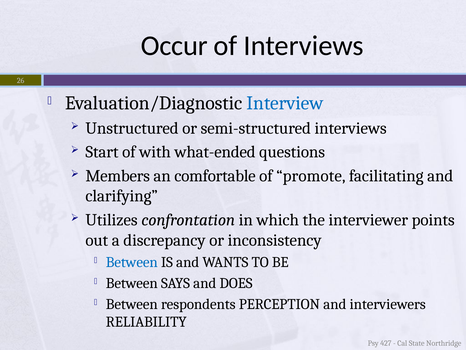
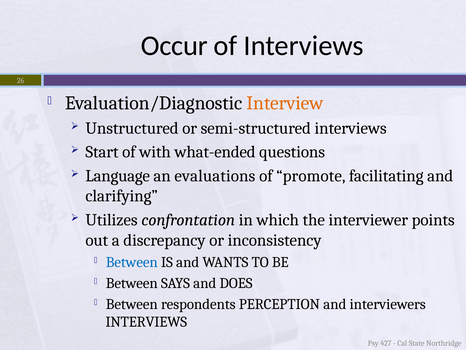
Interview colour: blue -> orange
Members: Members -> Language
comfortable: comfortable -> evaluations
RELIABILITY at (146, 322): RELIABILITY -> INTERVIEWS
